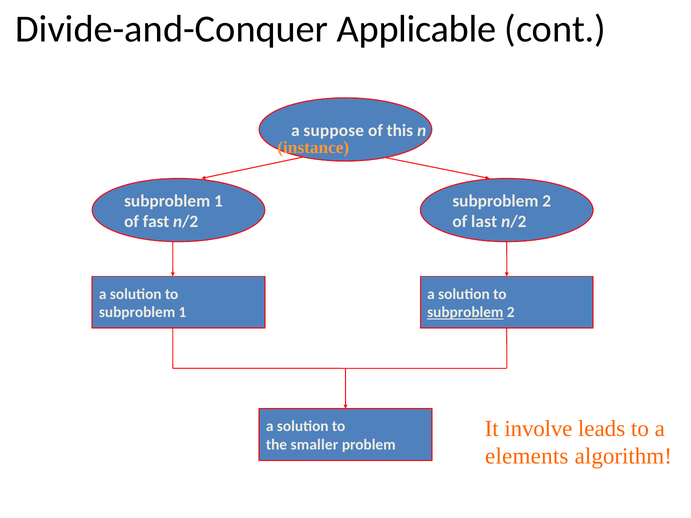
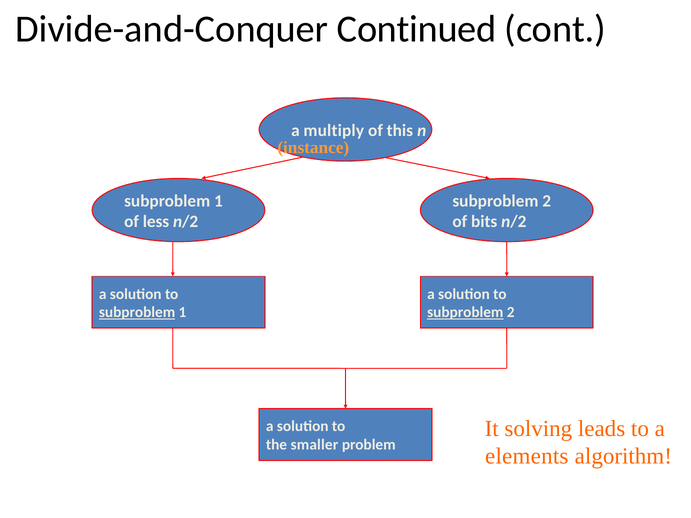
Applicable: Applicable -> Continued
suppose: suppose -> multiply
fast: fast -> less
last: last -> bits
subproblem at (137, 313) underline: none -> present
involve: involve -> solving
